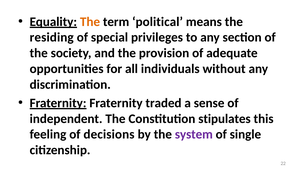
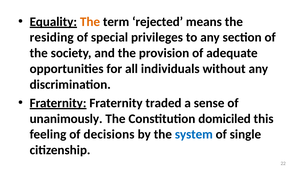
political: political -> rejected
independent: independent -> unanimously
stipulates: stipulates -> domiciled
system colour: purple -> blue
